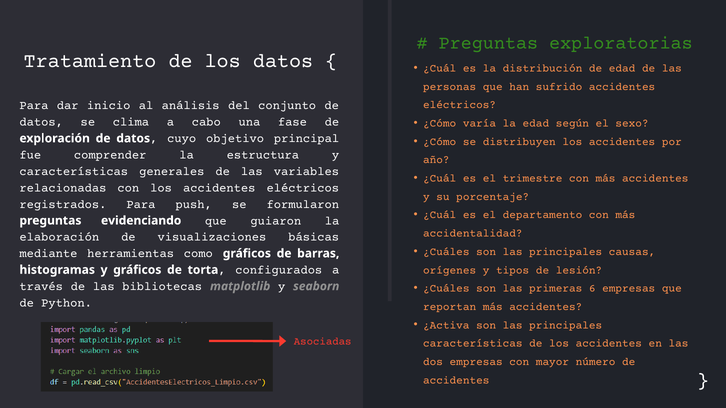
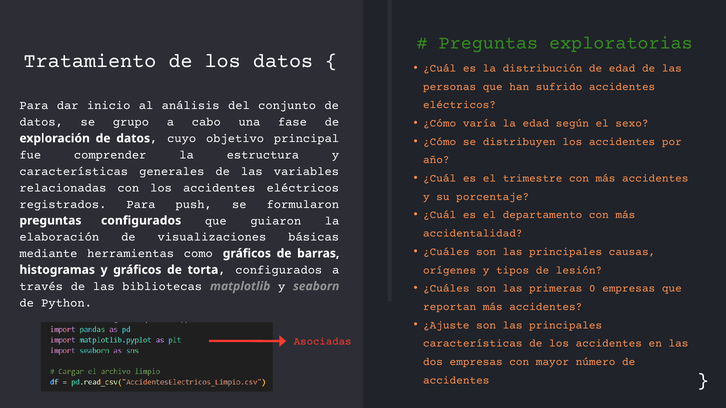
clima: clima -> grupo
preguntas evidenciando: evidenciando -> configurados
6: 6 -> 0
¿Activa: ¿Activa -> ¿Ajuste
